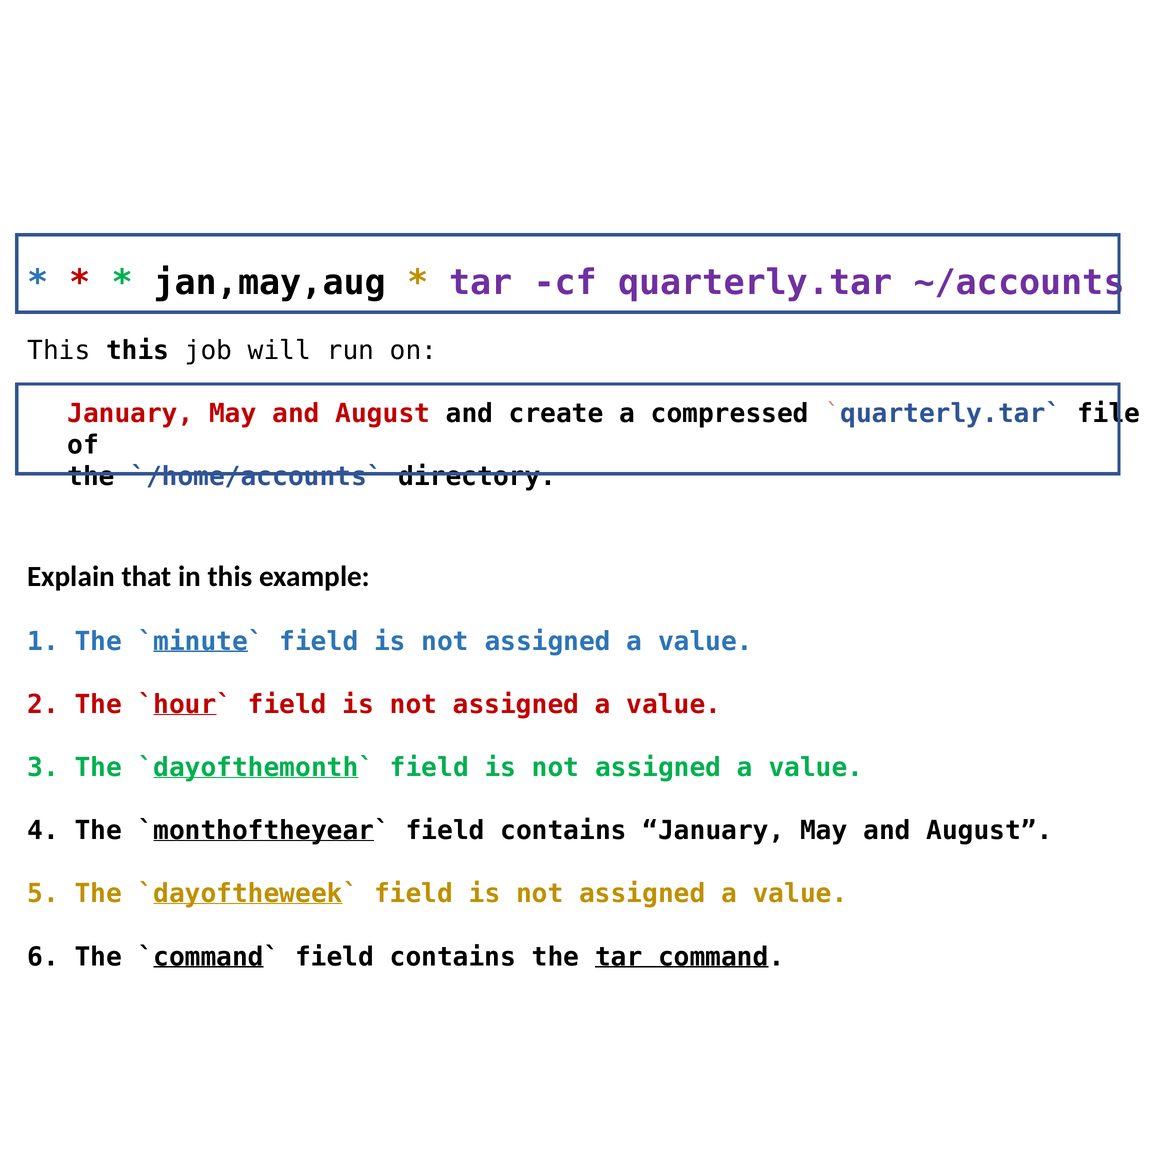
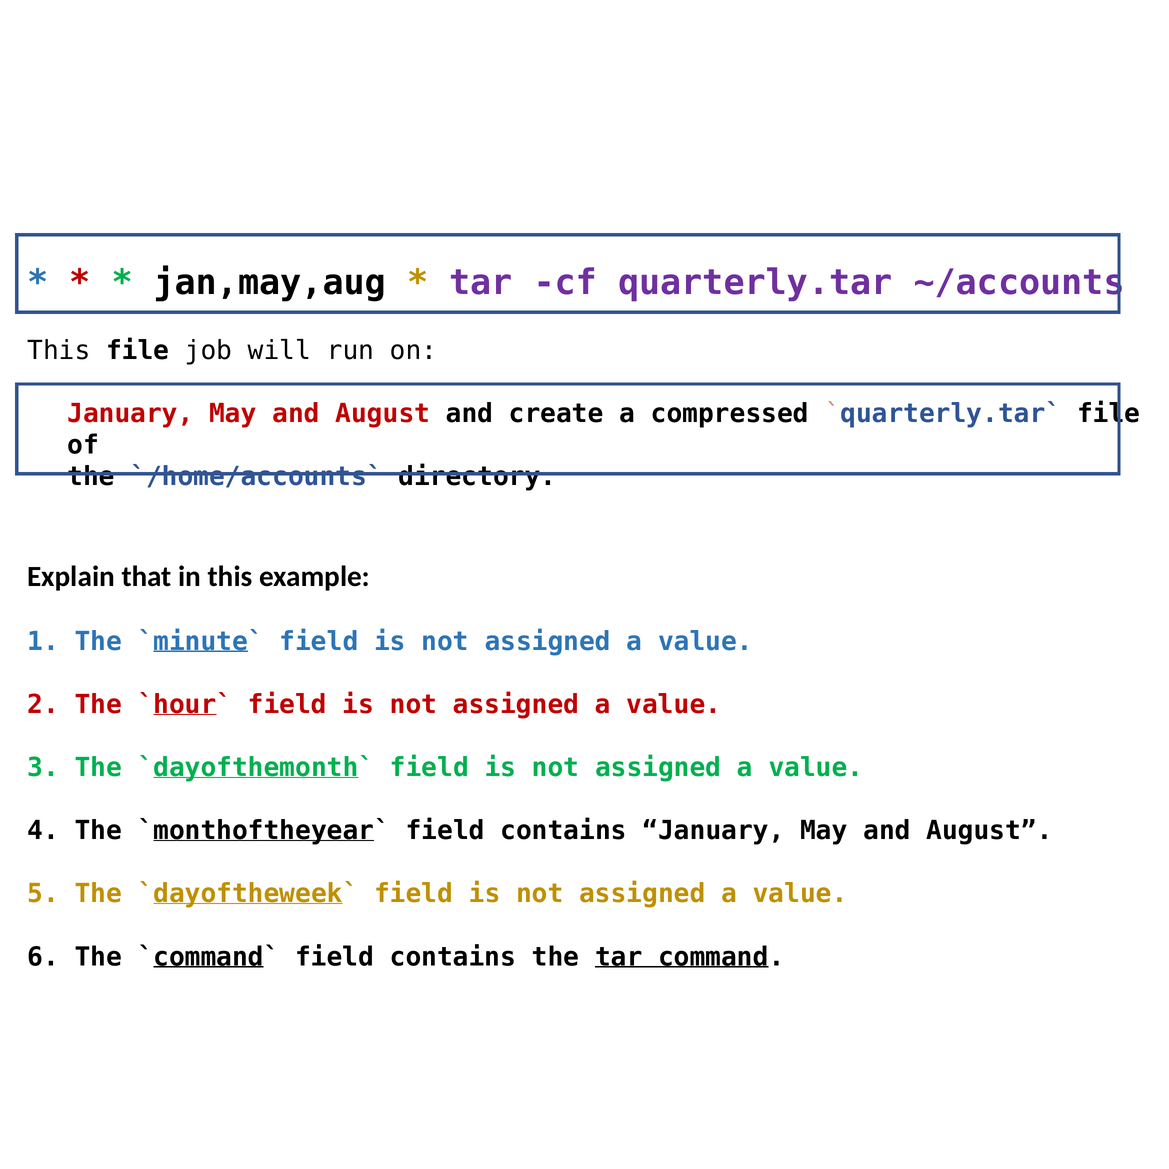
This this: this -> file
